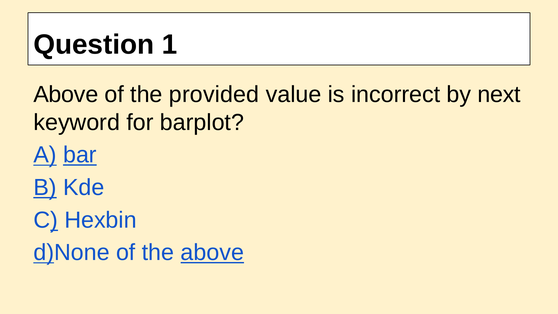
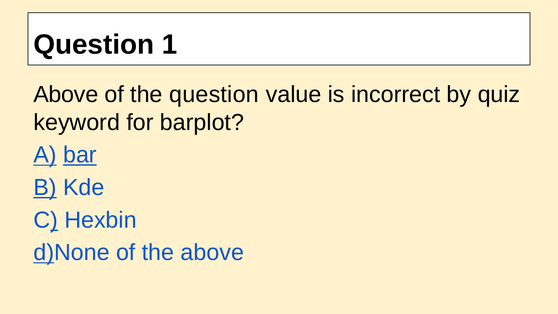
the provided: provided -> question
next: next -> quiz
above at (212, 253) underline: present -> none
